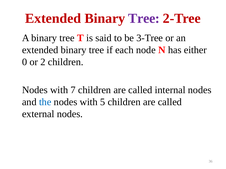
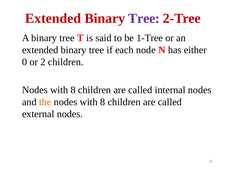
3-Tree: 3-Tree -> 1-Tree
7 at (73, 90): 7 -> 8
the colour: blue -> orange
5 at (103, 102): 5 -> 8
